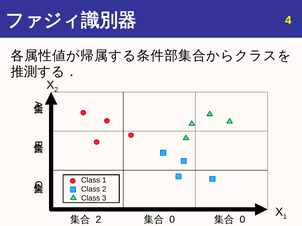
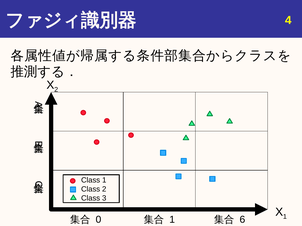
2 at (98, 220): 2 -> 0
0 at (172, 220): 0 -> 1
0 at (242, 220): 0 -> 6
